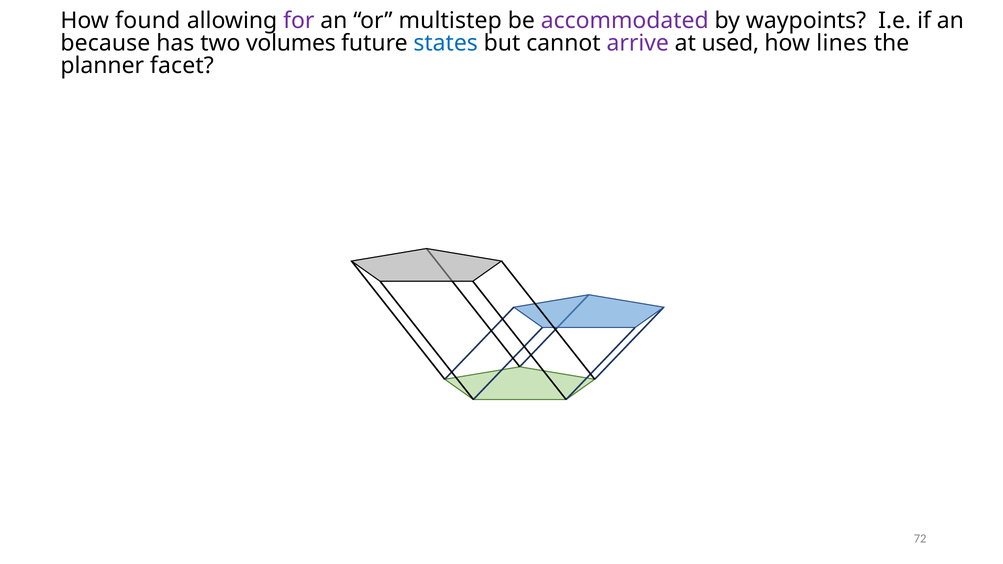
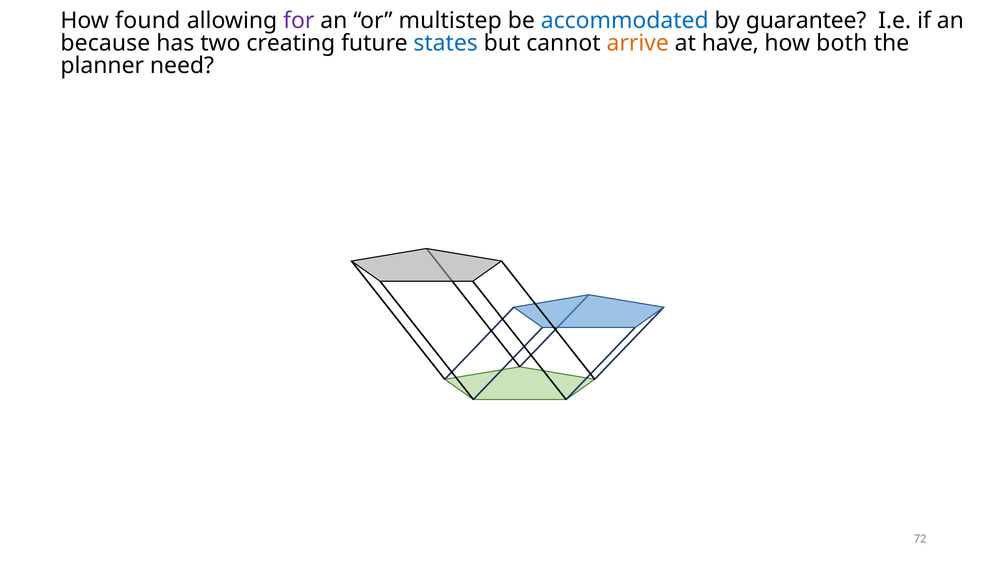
accommodated colour: purple -> blue
waypoints: waypoints -> guarantee
volumes: volumes -> creating
arrive colour: purple -> orange
used: used -> have
lines: lines -> both
facet: facet -> need
